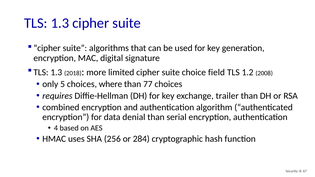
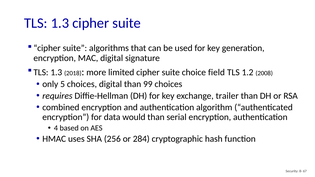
choices where: where -> digital
77: 77 -> 99
denial: denial -> would
